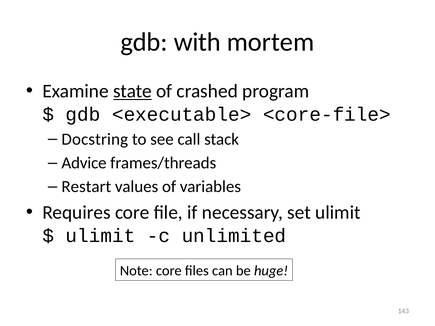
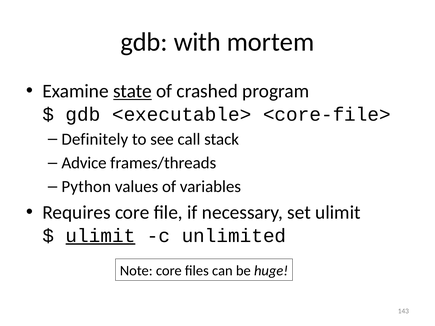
Docstring: Docstring -> Definitely
Restart: Restart -> Python
ulimit at (100, 236) underline: none -> present
